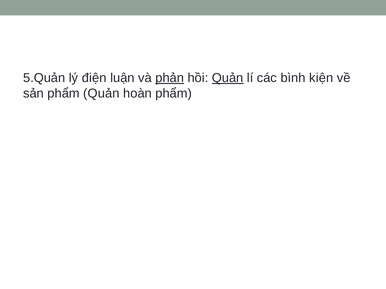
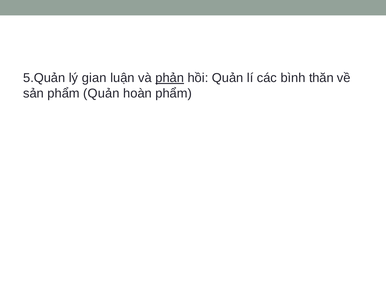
điện: điện -> gian
Quản at (228, 78) underline: present -> none
kiện: kiện -> thăn
